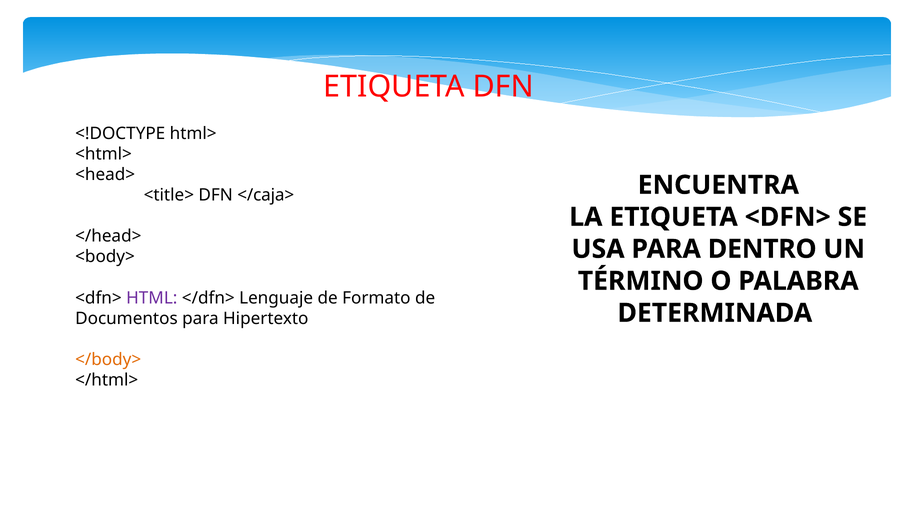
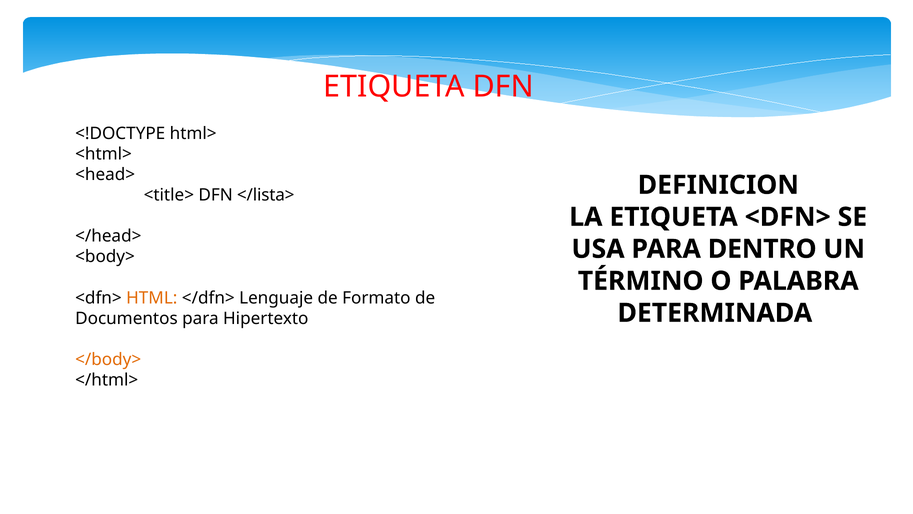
ENCUENTRA: ENCUENTRA -> DEFINICION
</caja>: </caja> -> </lista>
HTML colour: purple -> orange
